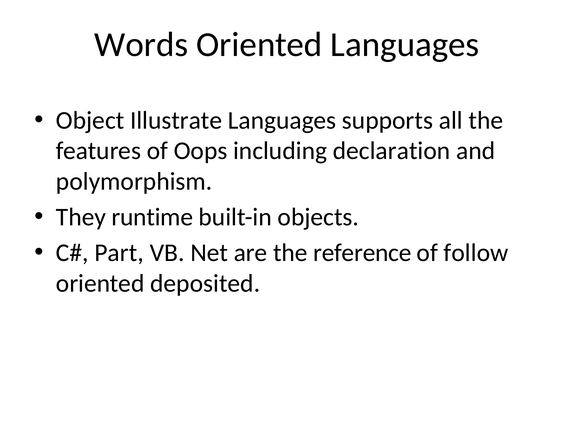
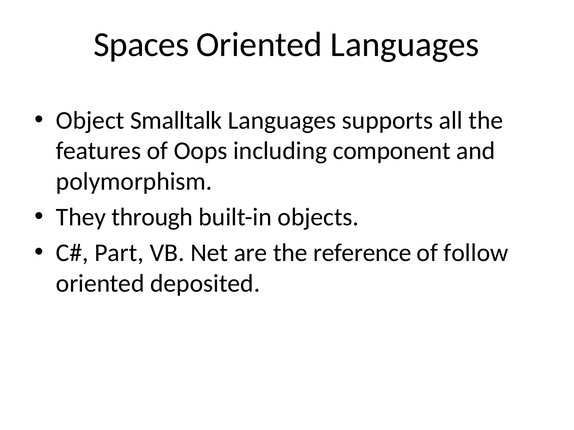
Words: Words -> Spaces
Illustrate: Illustrate -> Smalltalk
declaration: declaration -> component
runtime: runtime -> through
